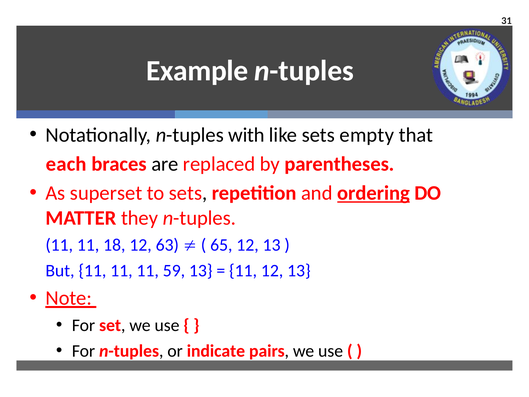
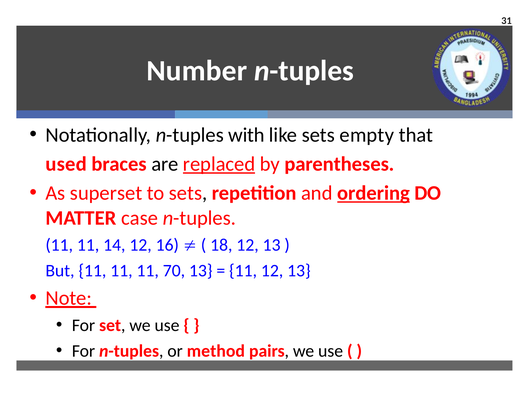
Example: Example -> Number
each: each -> used
replaced underline: none -> present
they: they -> case
18: 18 -> 14
63: 63 -> 16
65: 65 -> 18
59: 59 -> 70
indicate: indicate -> method
